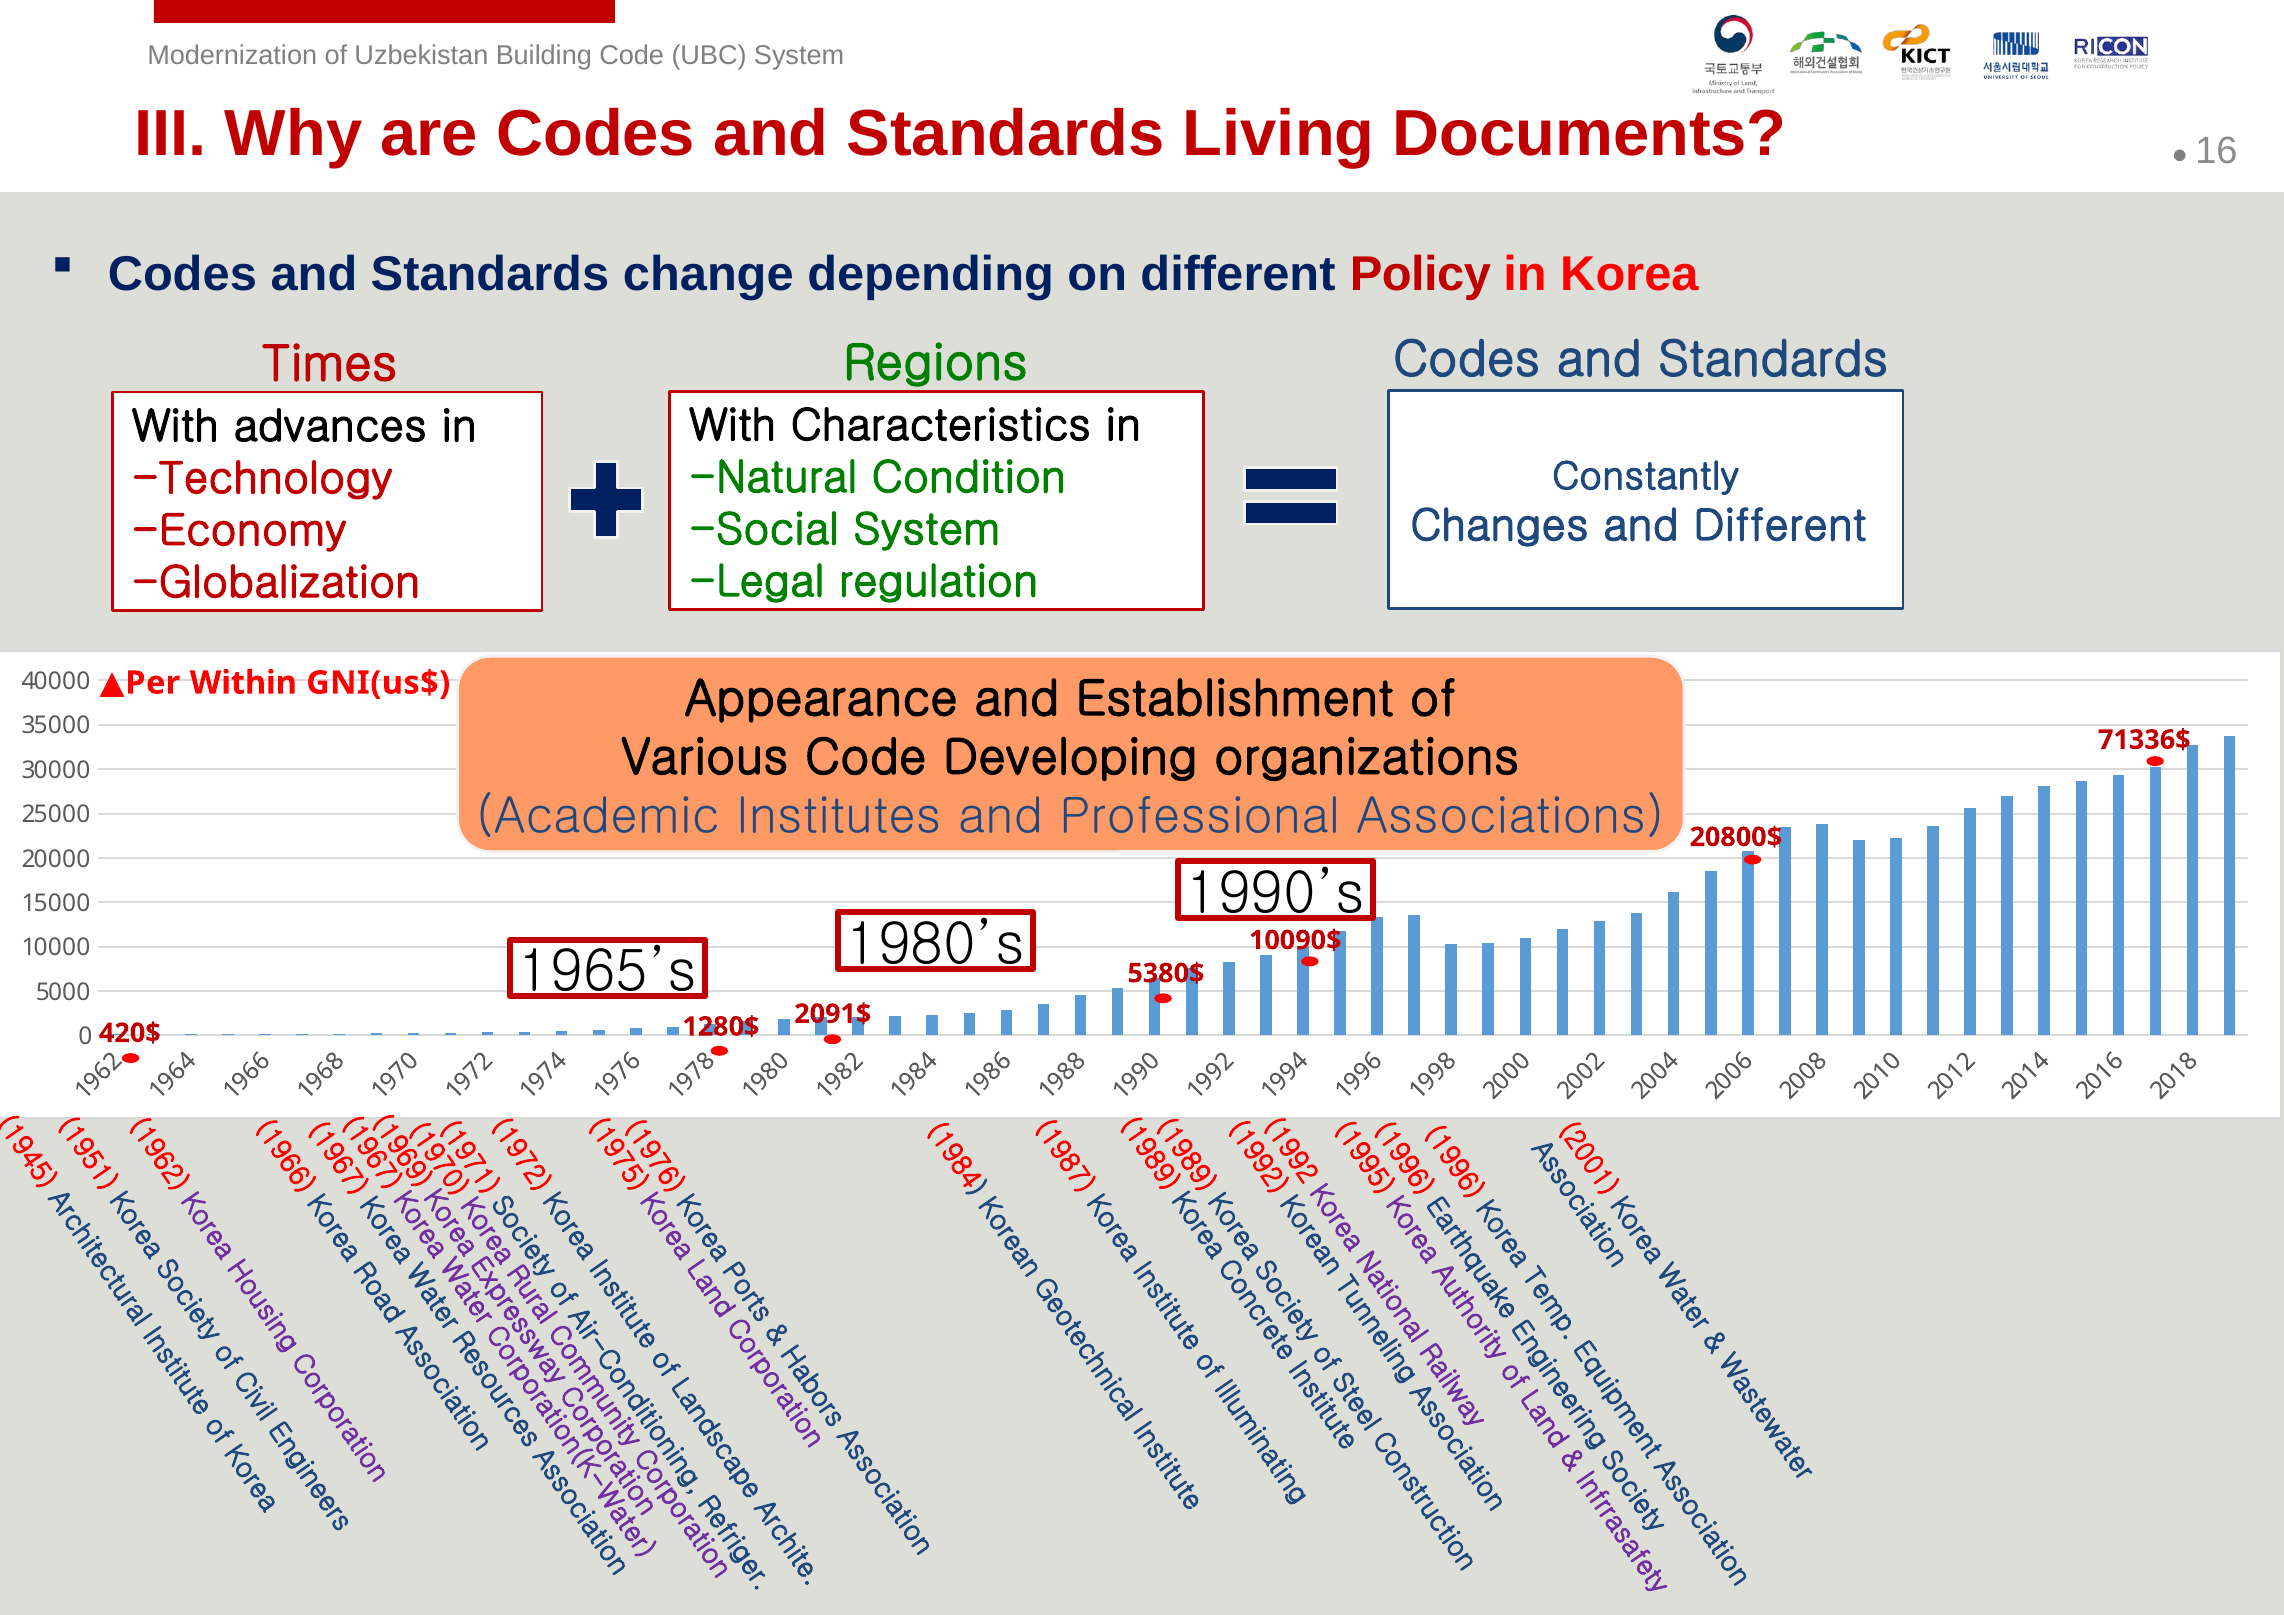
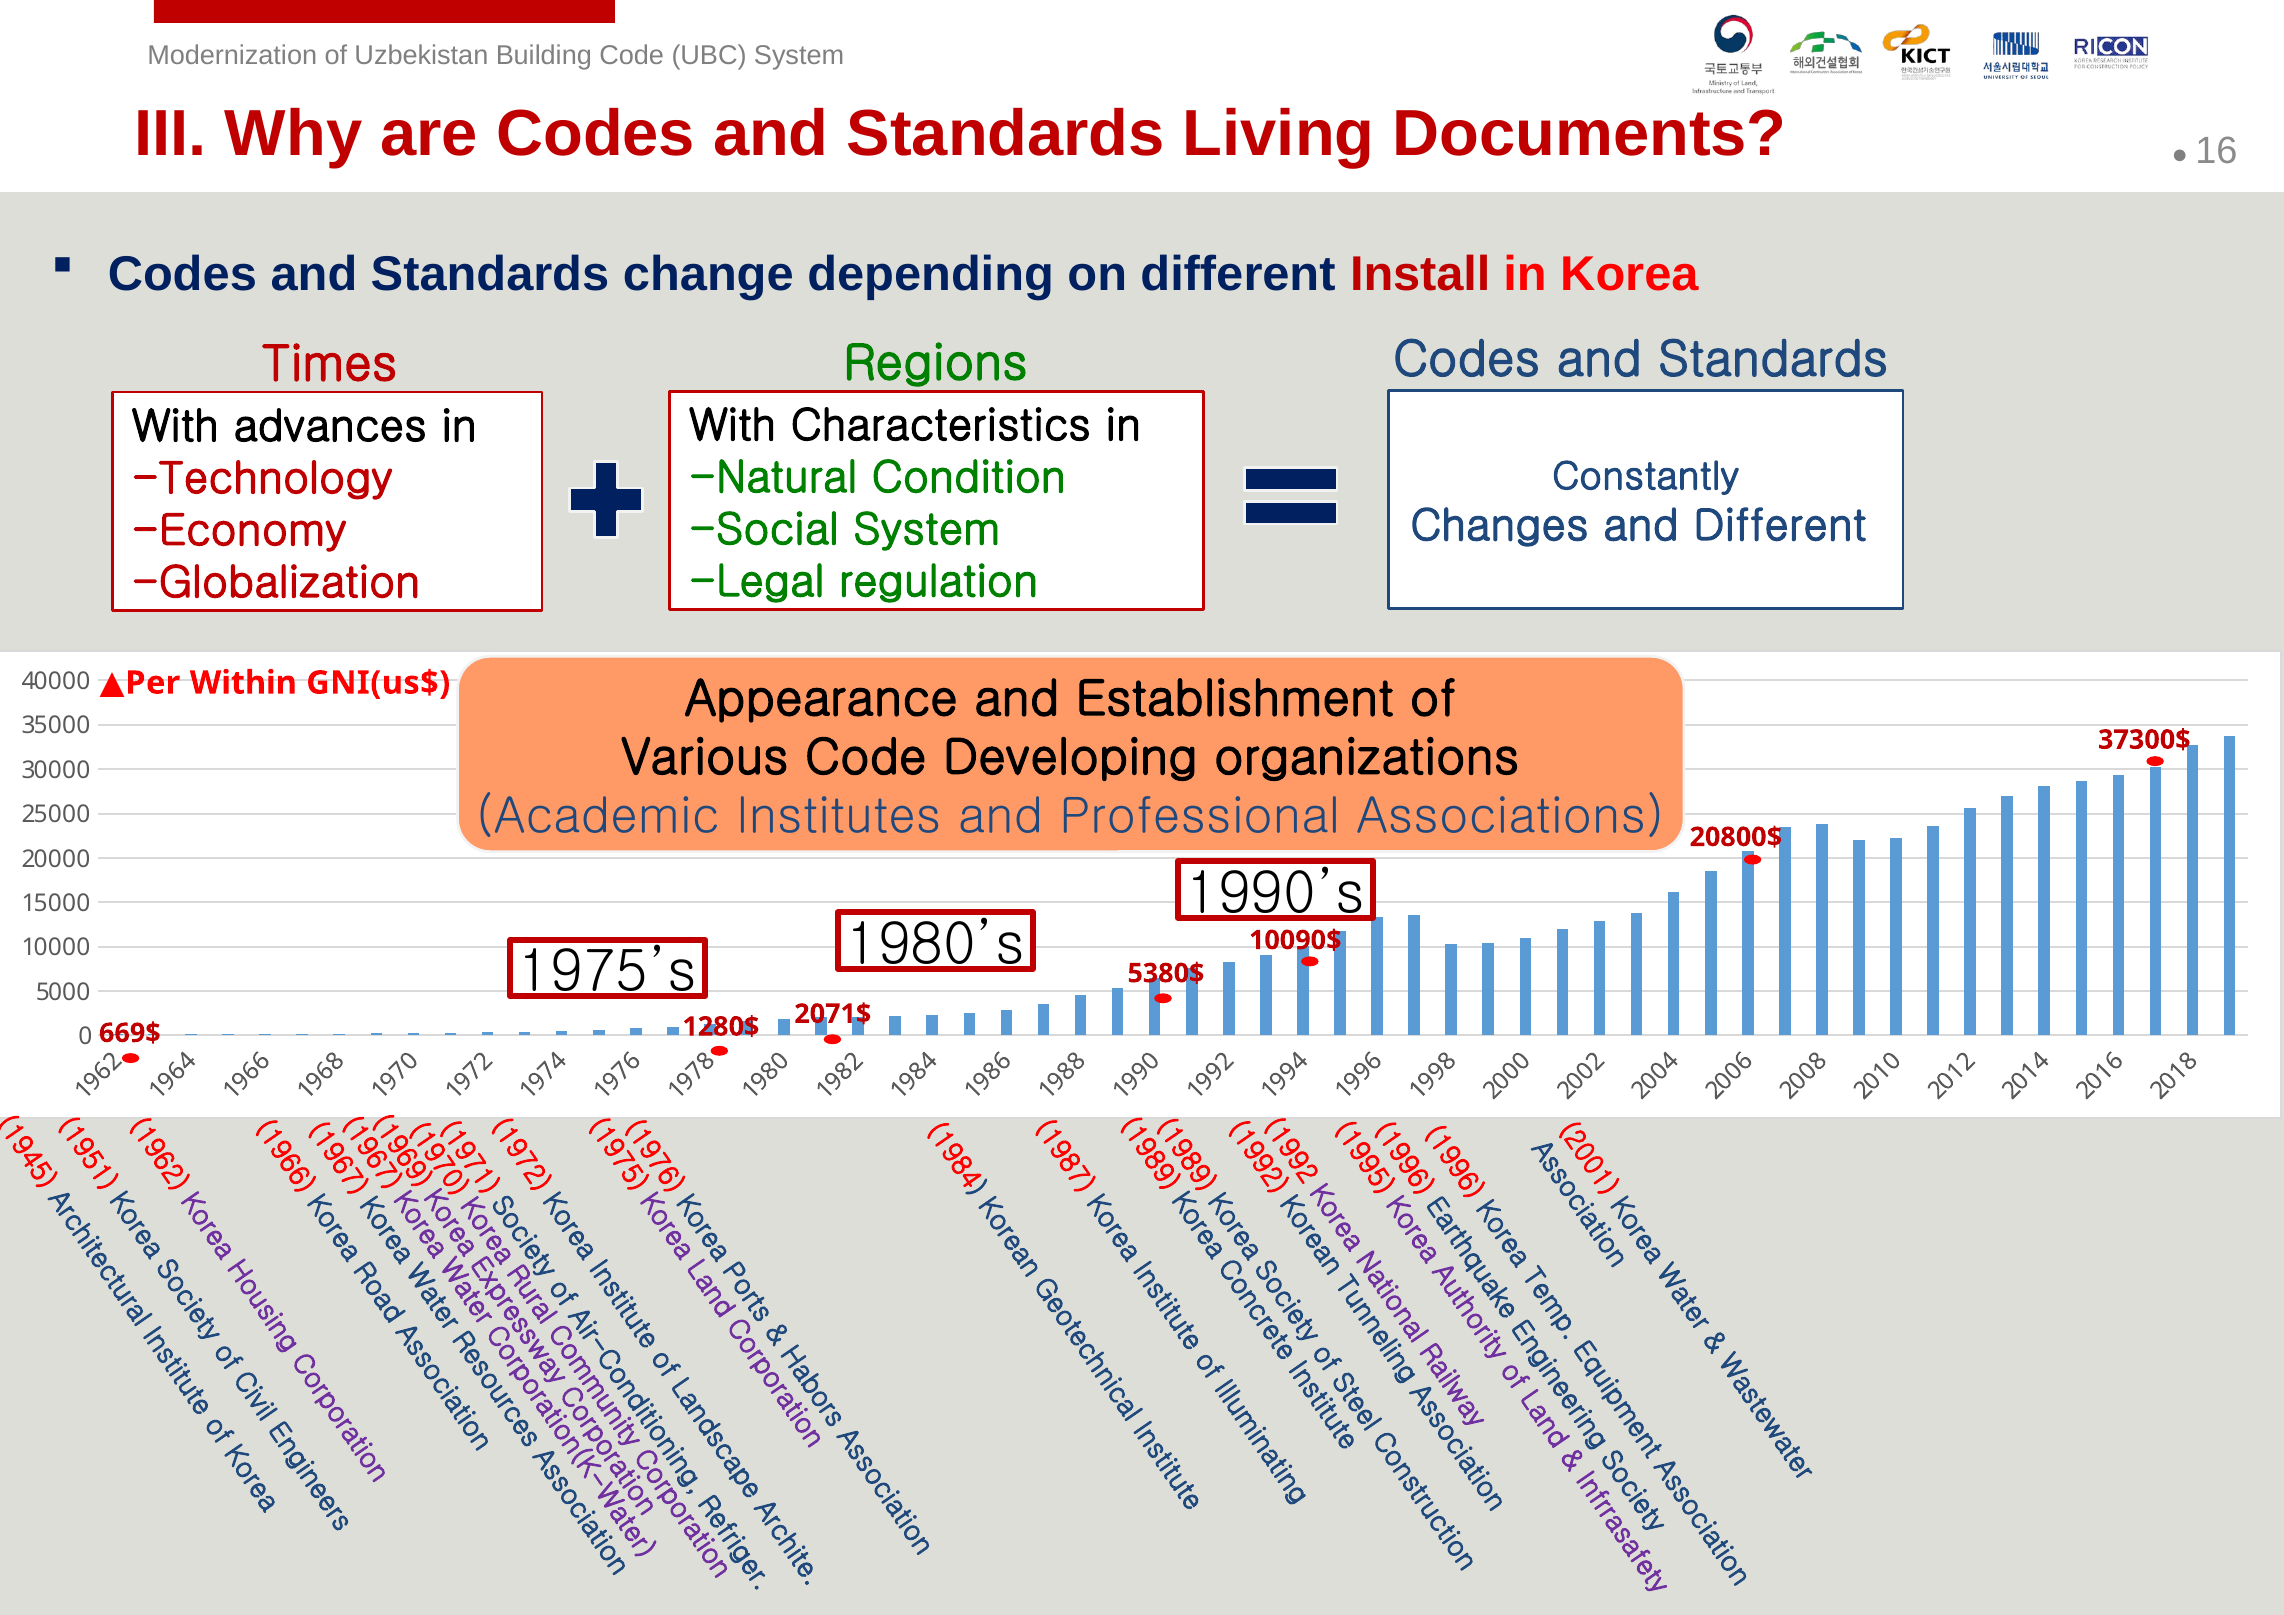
Policy: Policy -> Install
71336$: 71336$ -> 37300$
1965’s: 1965’s -> 1975’s
420$: 420$ -> 669$
2091$: 2091$ -> 2071$
